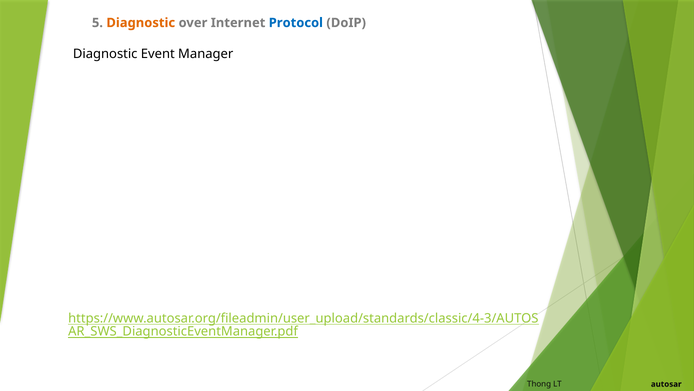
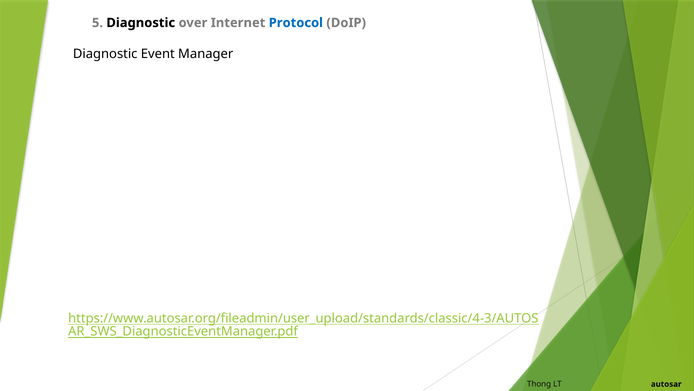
Diagnostic at (141, 23) colour: orange -> black
